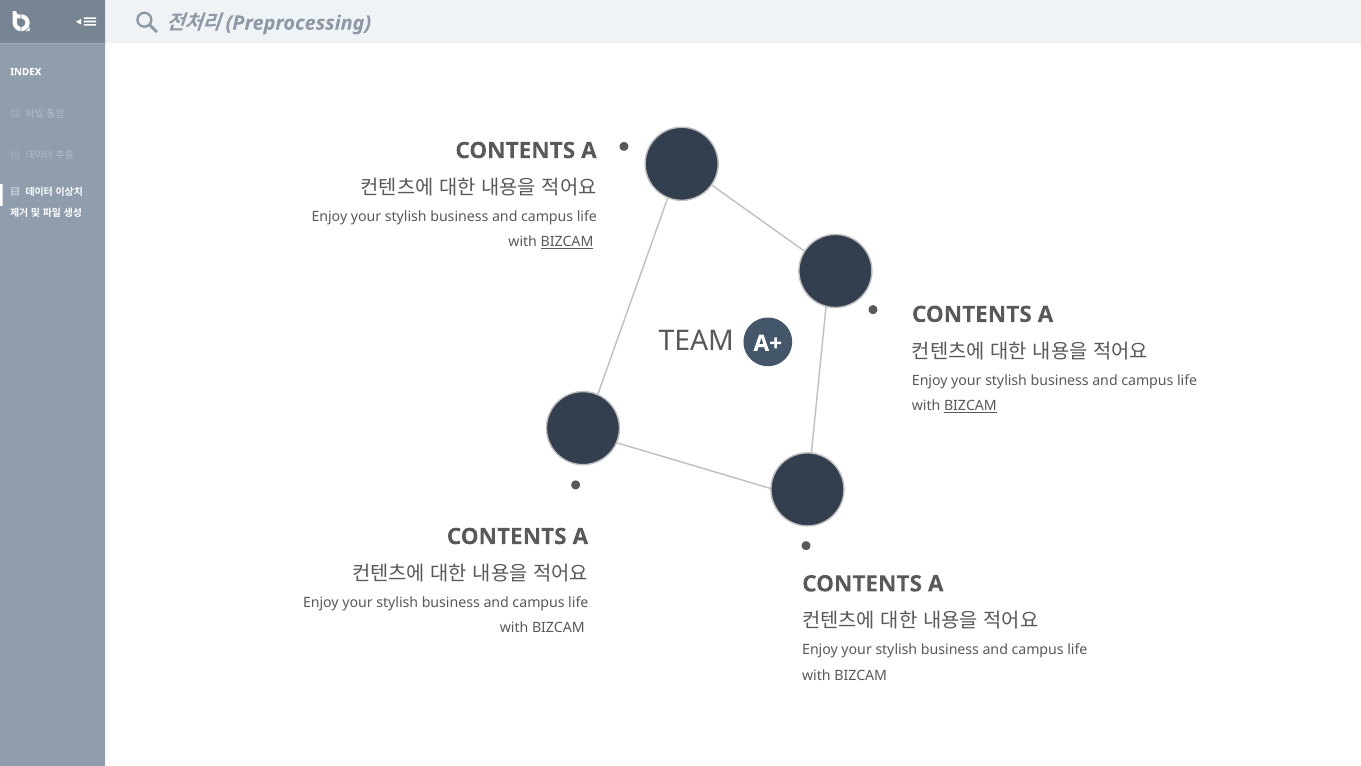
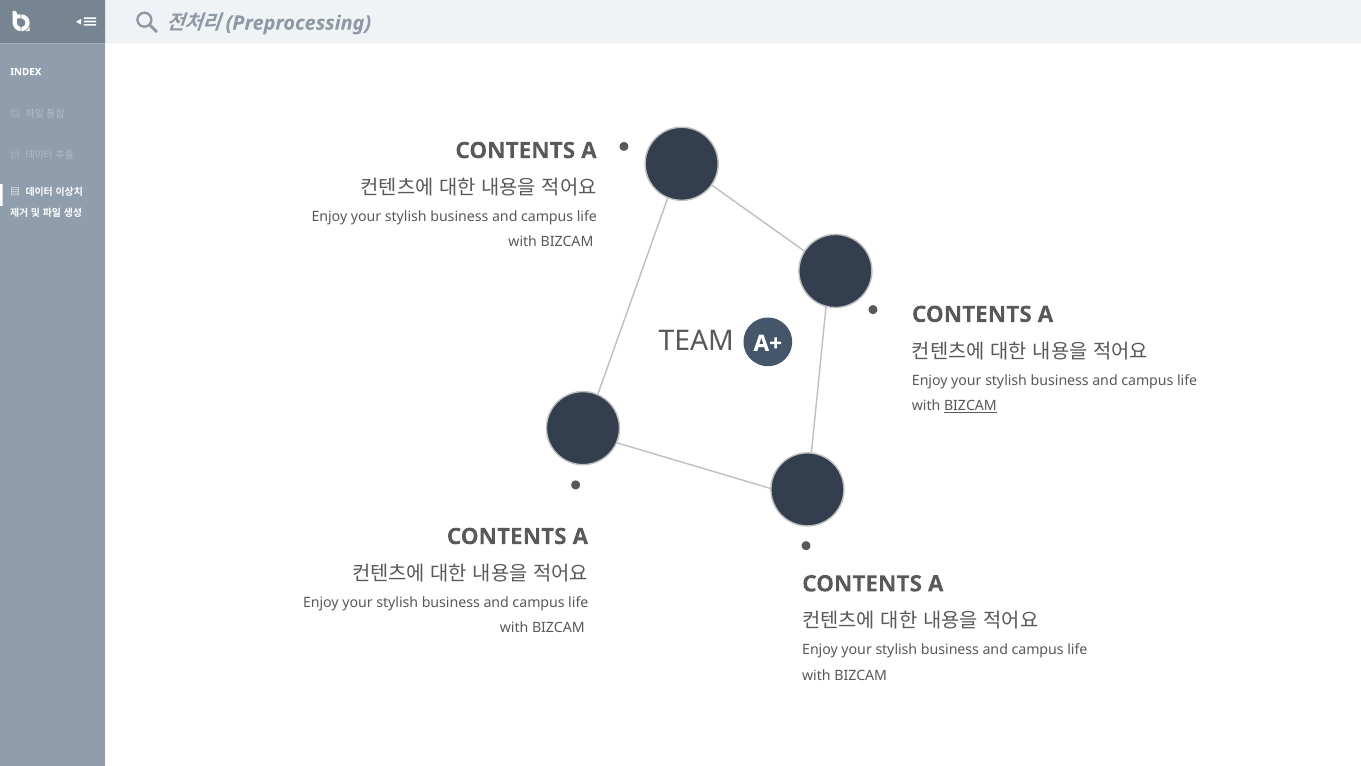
BIZCAM at (567, 242) underline: present -> none
